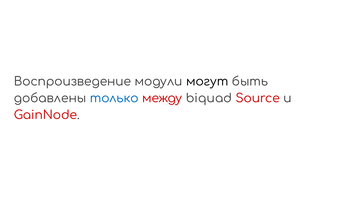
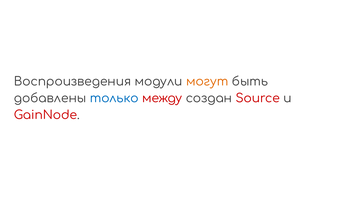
Воспроизведение: Воспроизведение -> Воспроизведения
могут colour: black -> orange
biquad: biquad -> создан
